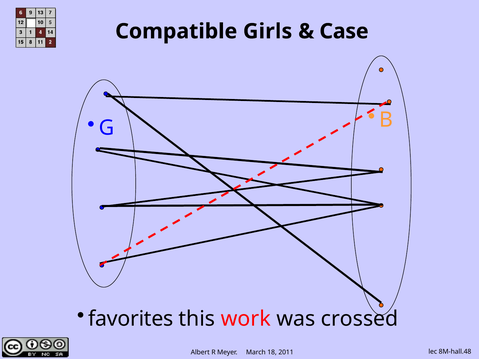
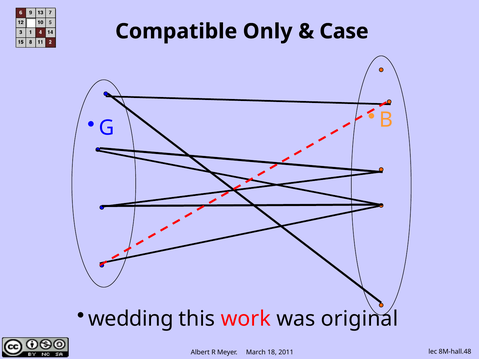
Girls: Girls -> Only
favorites: favorites -> wedding
crossed: crossed -> original
